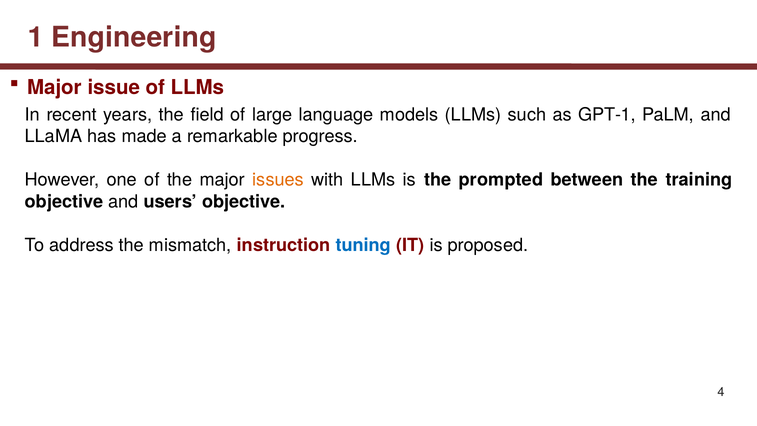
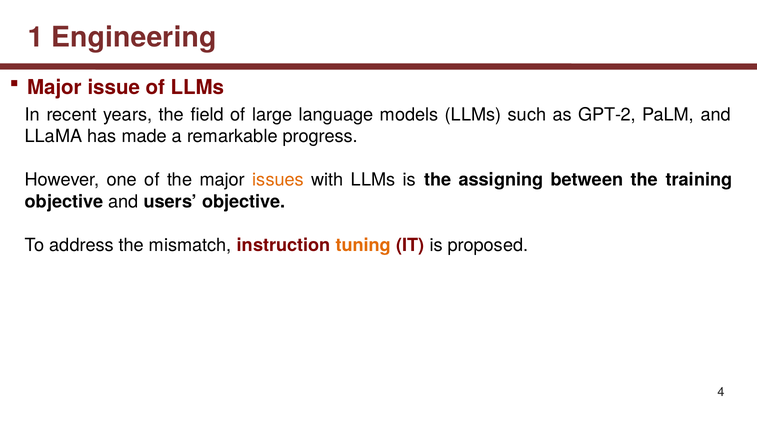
GPT-1: GPT-1 -> GPT-2
prompted: prompted -> assigning
tuning colour: blue -> orange
